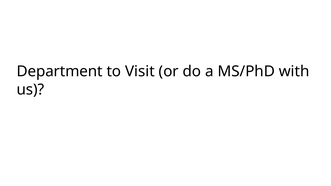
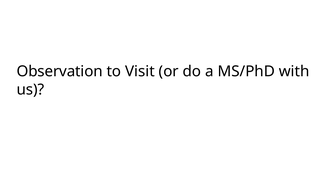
Department: Department -> Observation
